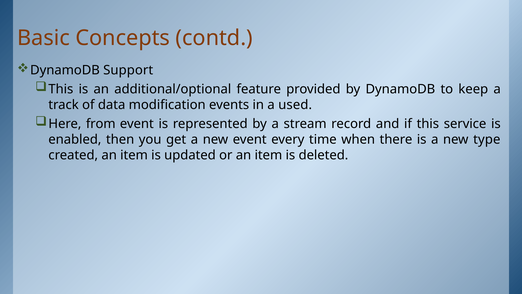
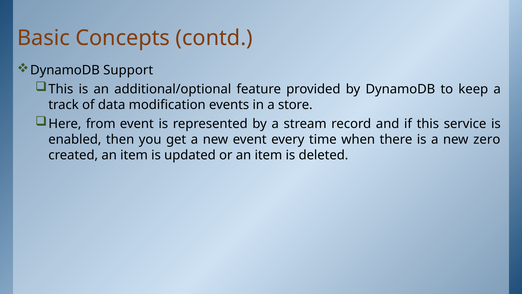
used: used -> store
type: type -> zero
